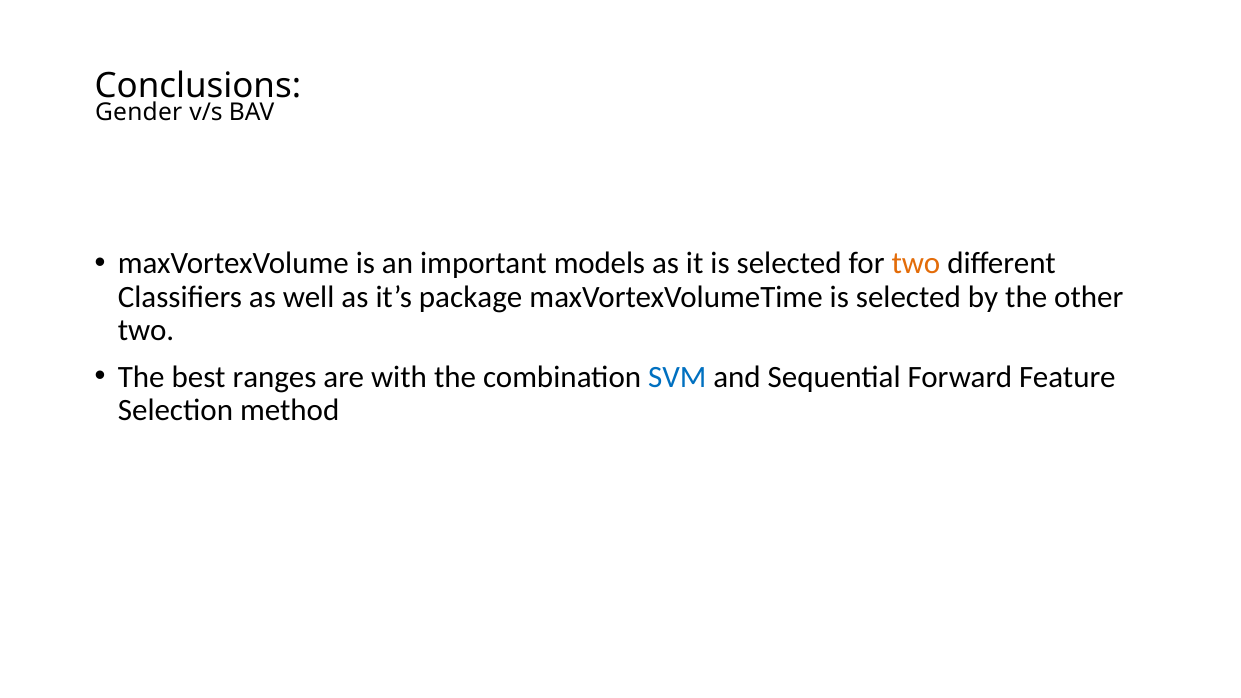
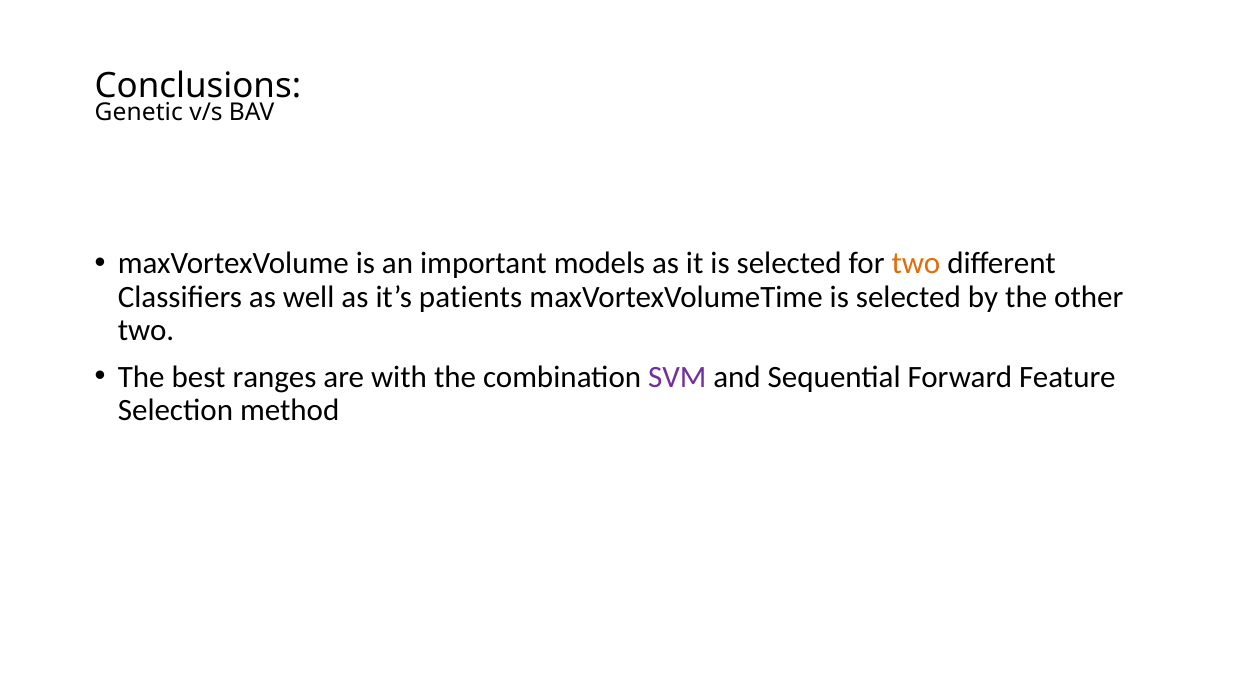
Gender: Gender -> Genetic
package: package -> patients
SVM colour: blue -> purple
